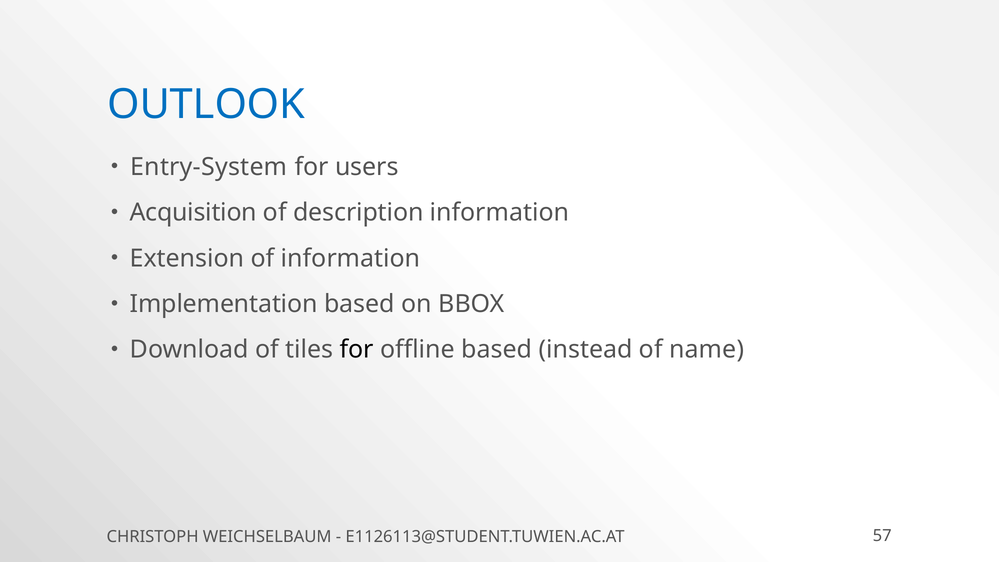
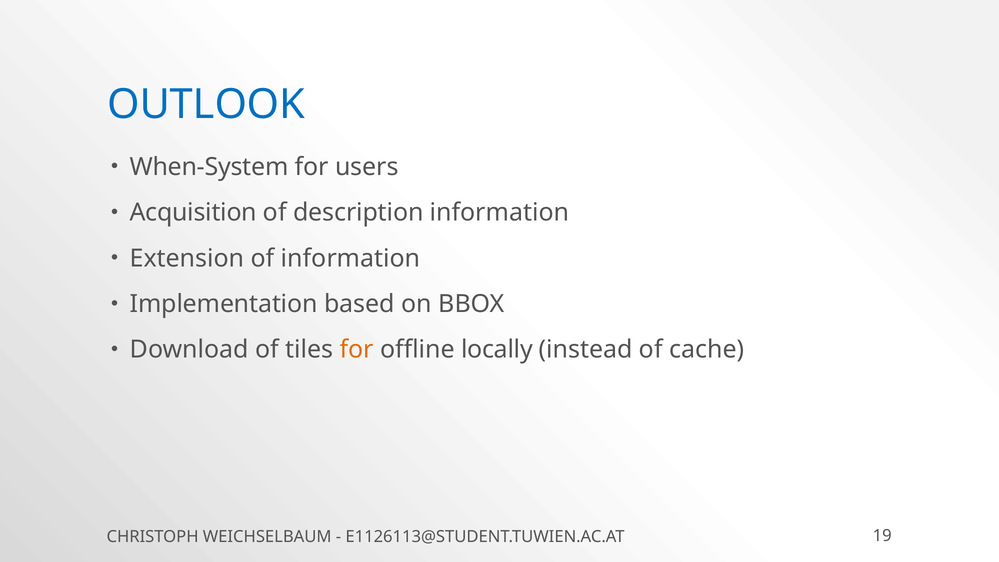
Entry-System: Entry-System -> When-System
for at (357, 350) colour: black -> orange
offline based: based -> locally
name: name -> cache
57: 57 -> 19
